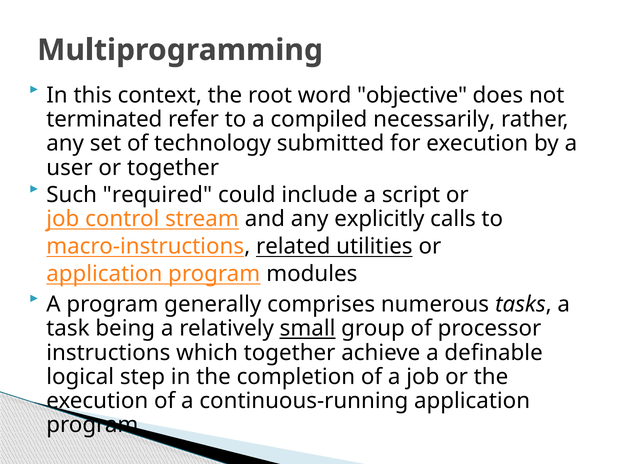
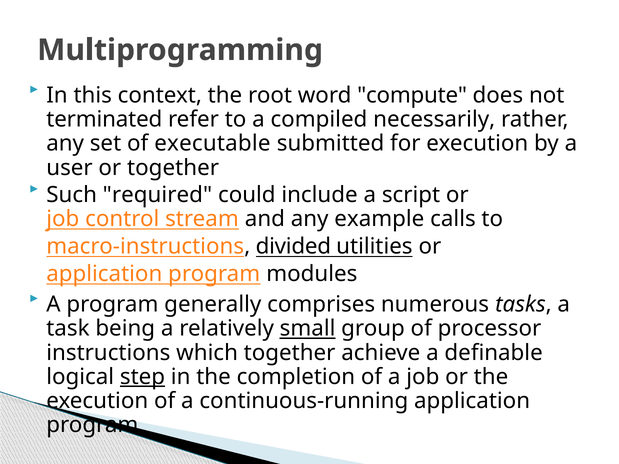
objective: objective -> compute
technology: technology -> executable
explicitly: explicitly -> example
related: related -> divided
step underline: none -> present
